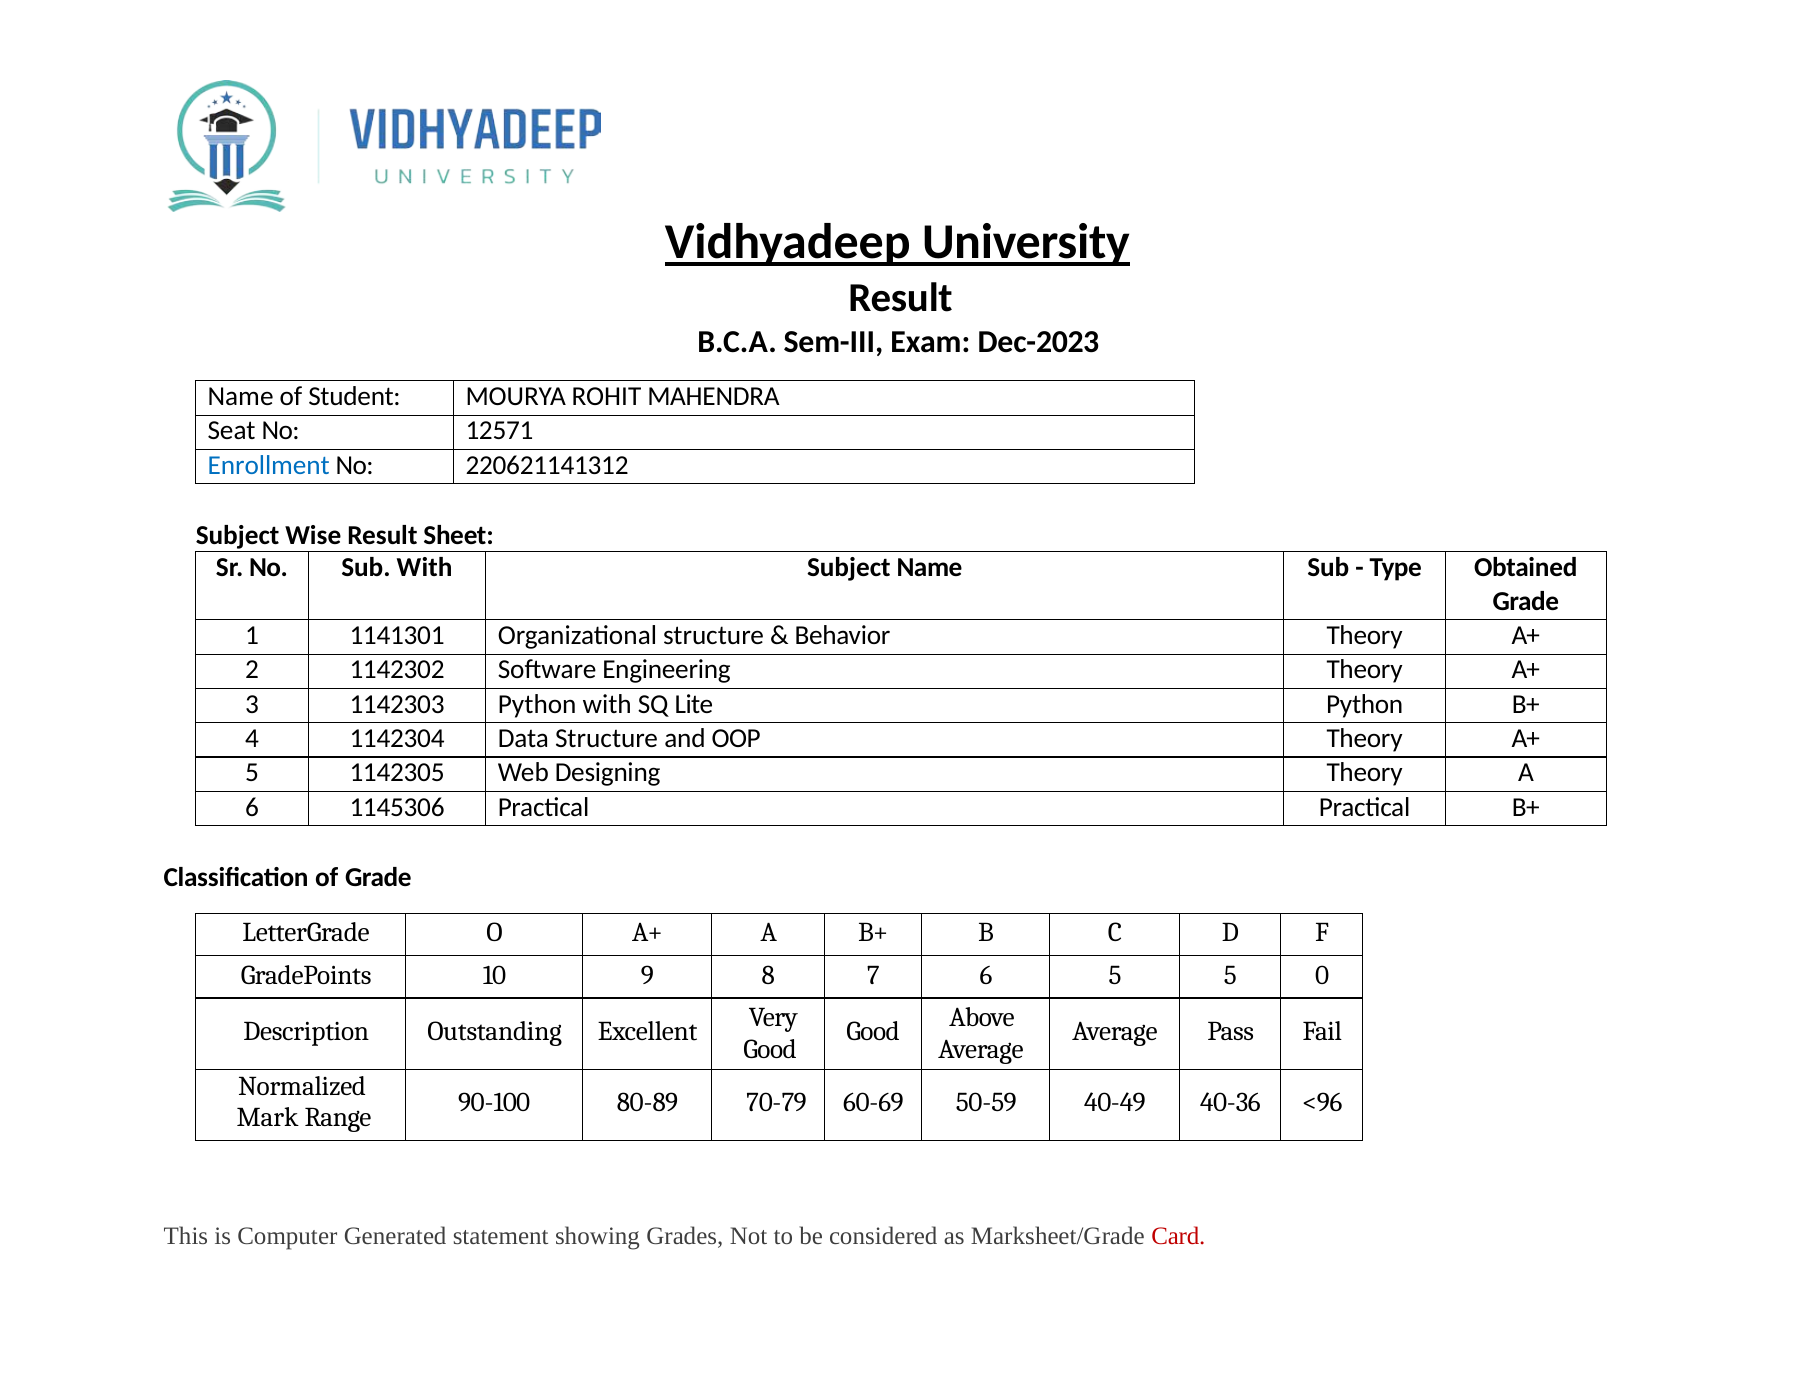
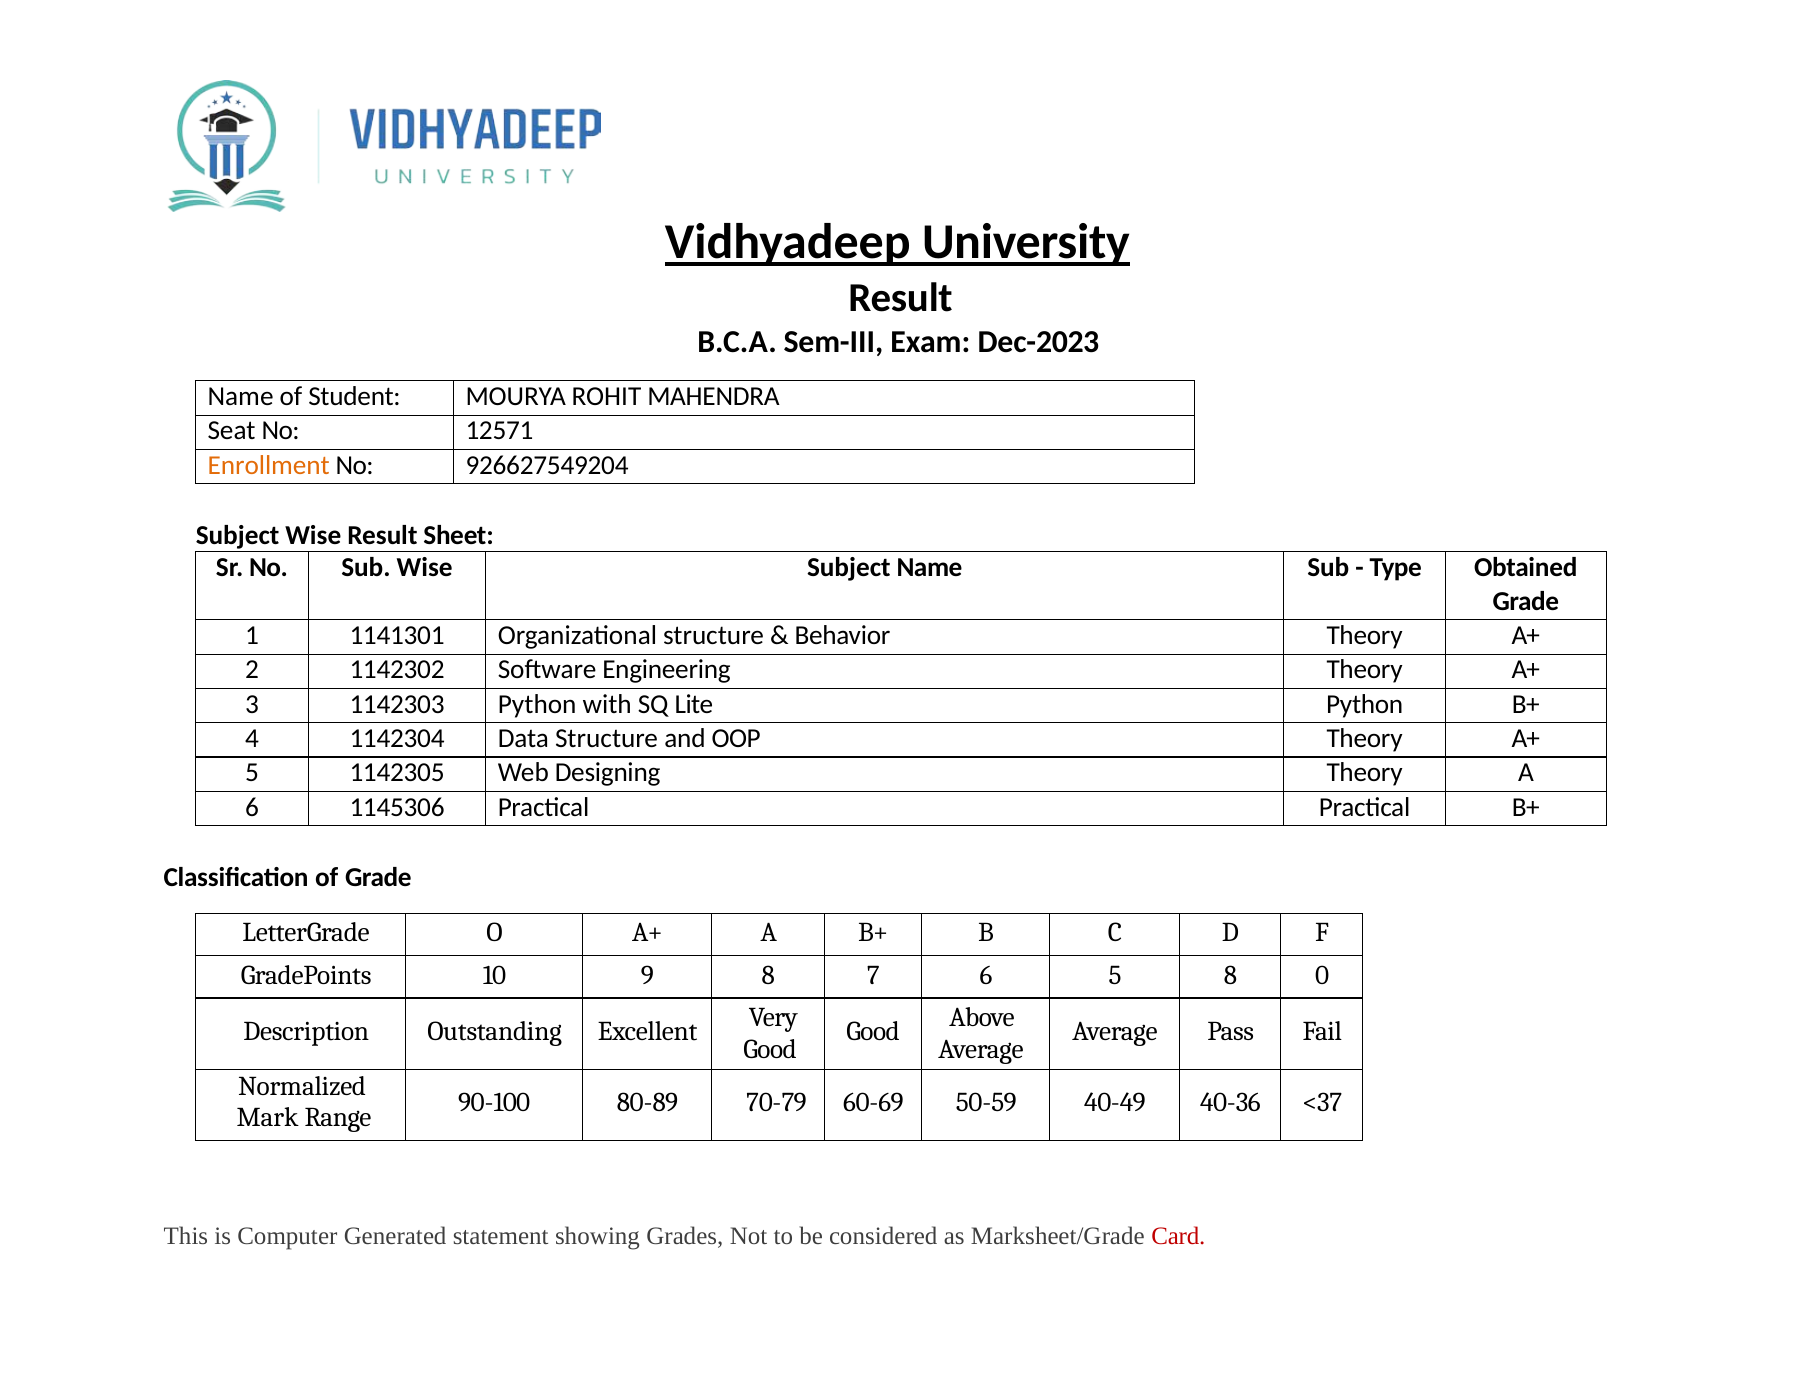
Enrollment colour: blue -> orange
220621141312: 220621141312 -> 926627549204
Sub With: With -> Wise
5 5: 5 -> 8
<96: <96 -> <37
